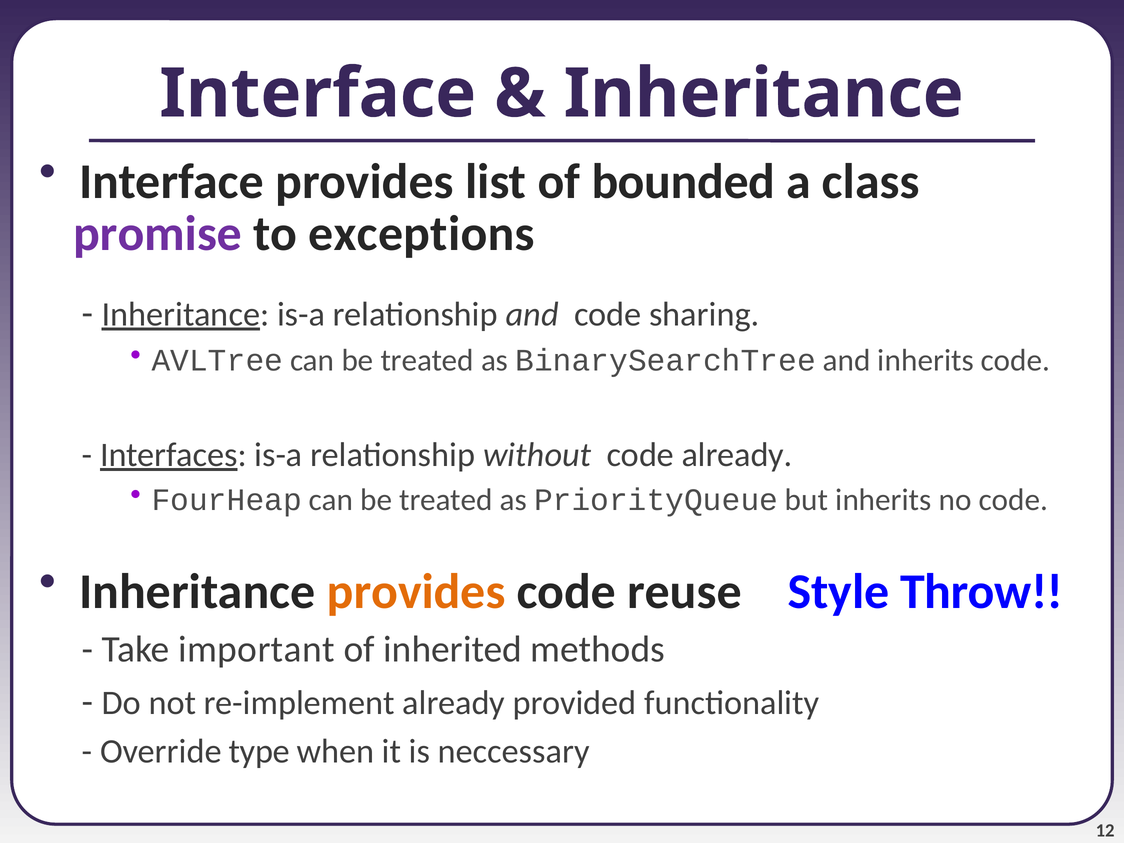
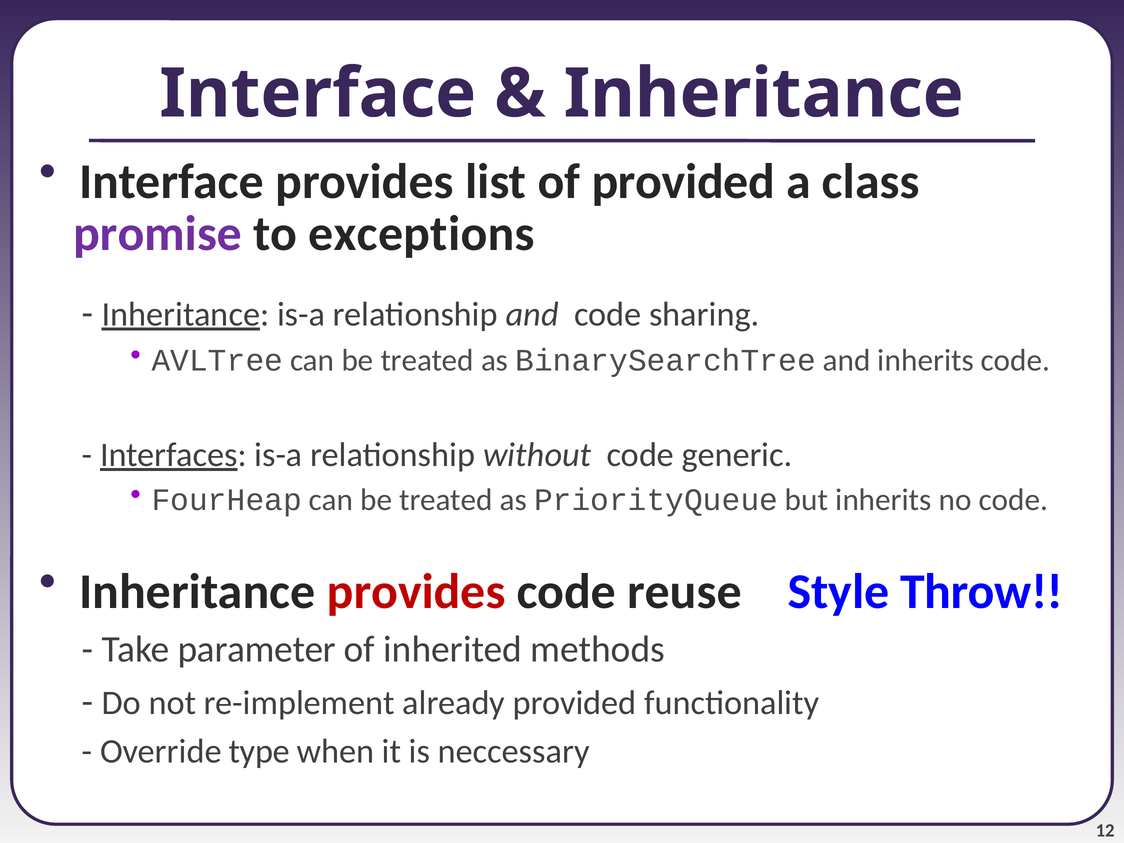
of bounded: bounded -> provided
code already: already -> generic
provides at (416, 592) colour: orange -> red
important: important -> parameter
